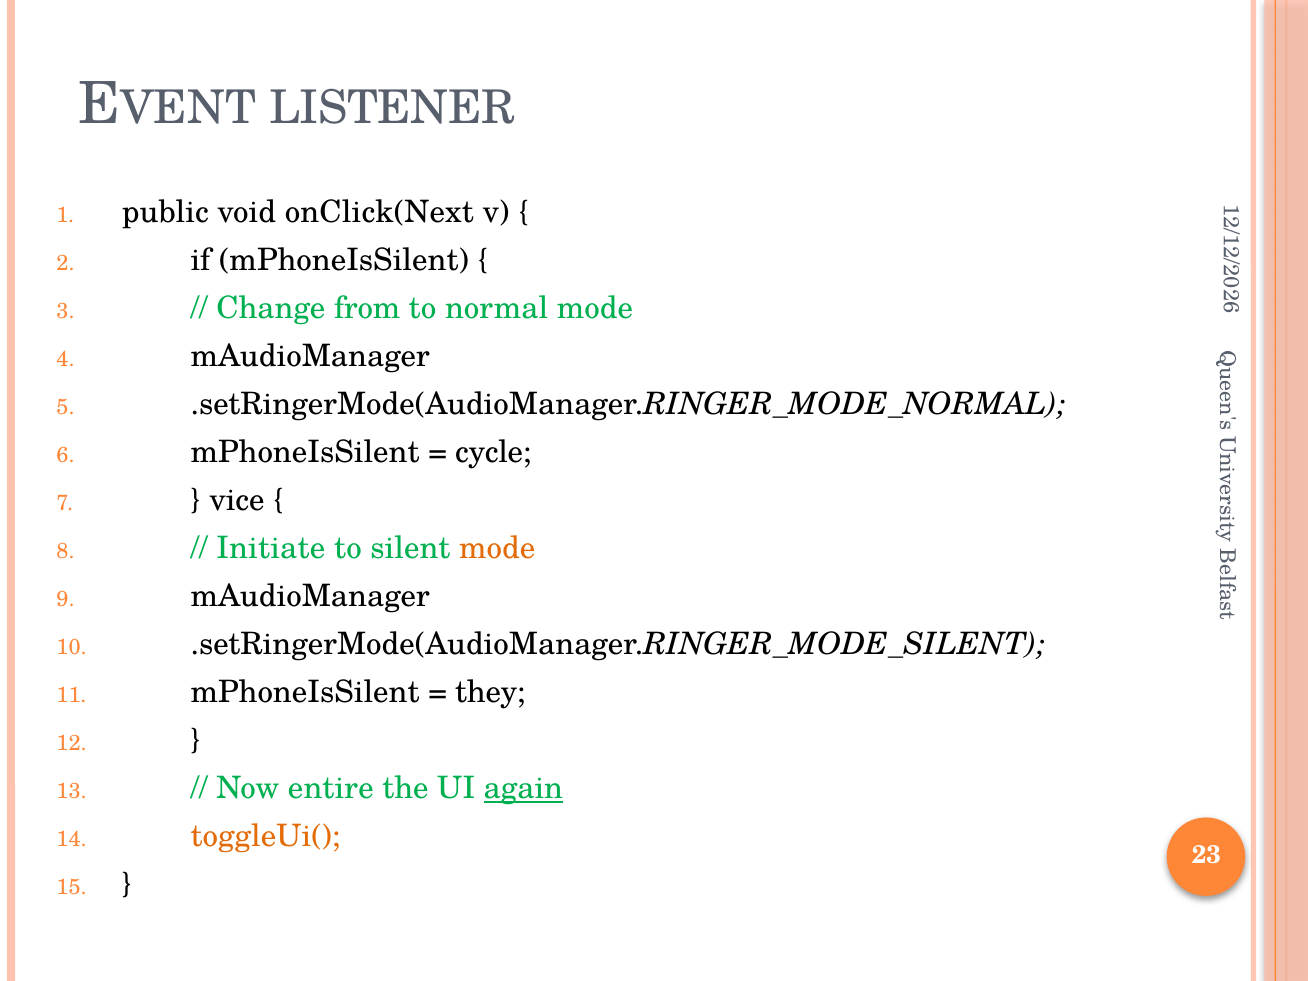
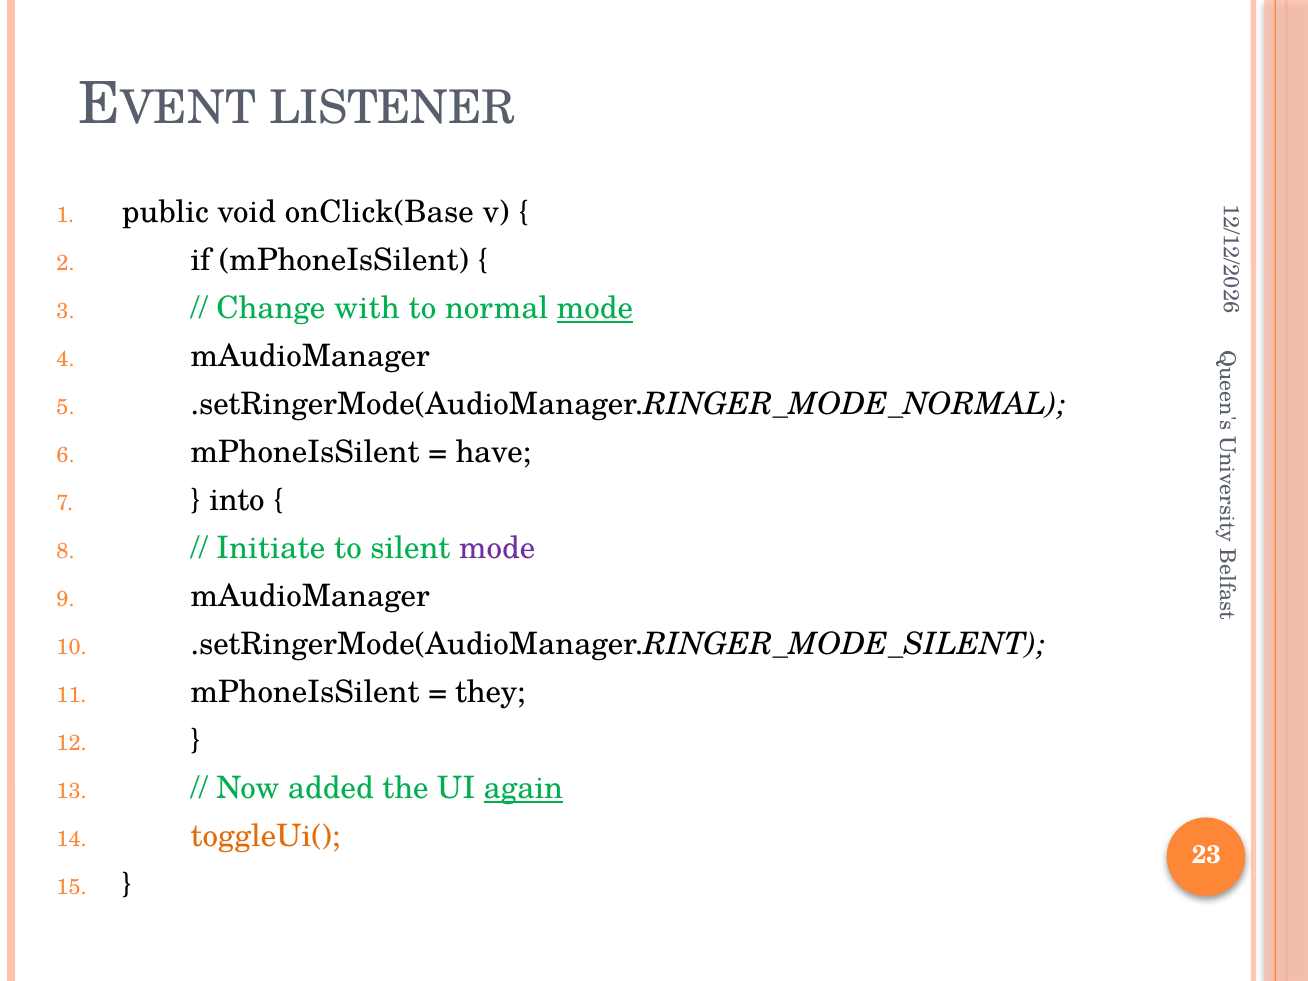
onClick(Next: onClick(Next -> onClick(Base
from: from -> with
mode at (595, 308) underline: none -> present
cycle: cycle -> have
vice: vice -> into
mode at (497, 548) colour: orange -> purple
entire: entire -> added
